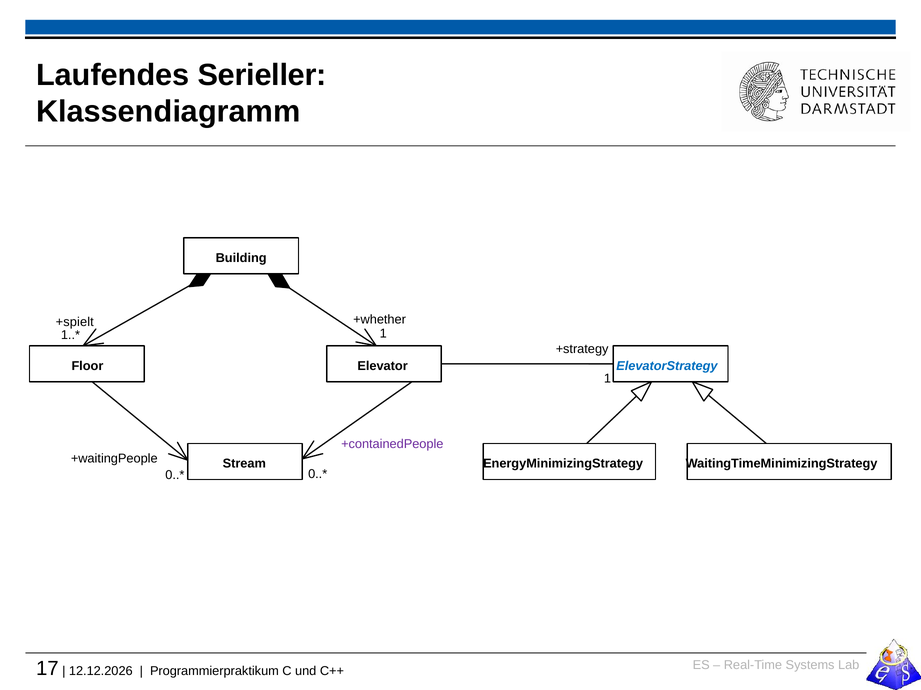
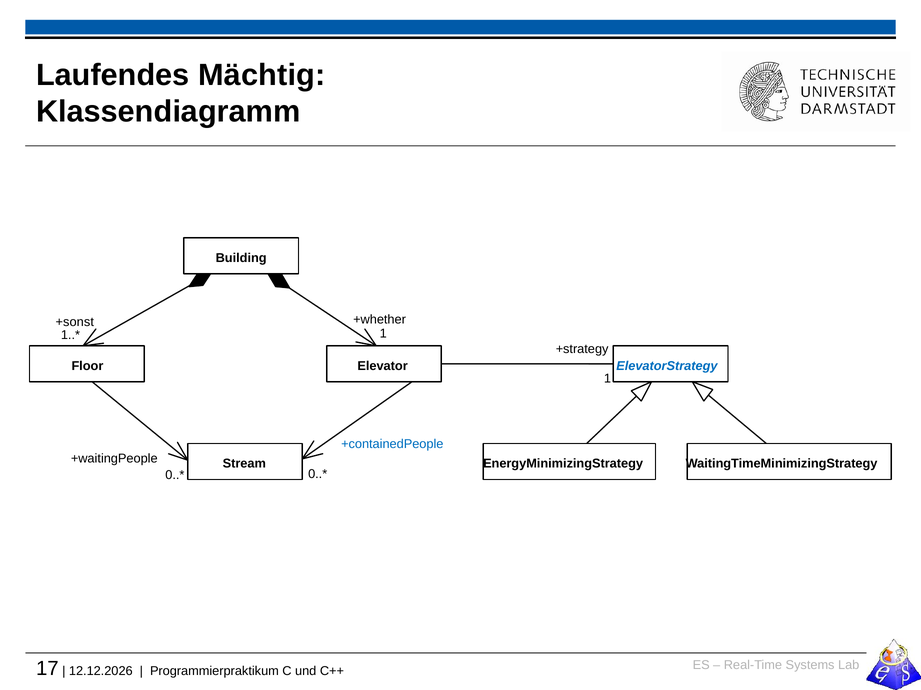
Serieller: Serieller -> Mächtig
+spielt: +spielt -> +sonst
+containedPeople colour: purple -> blue
